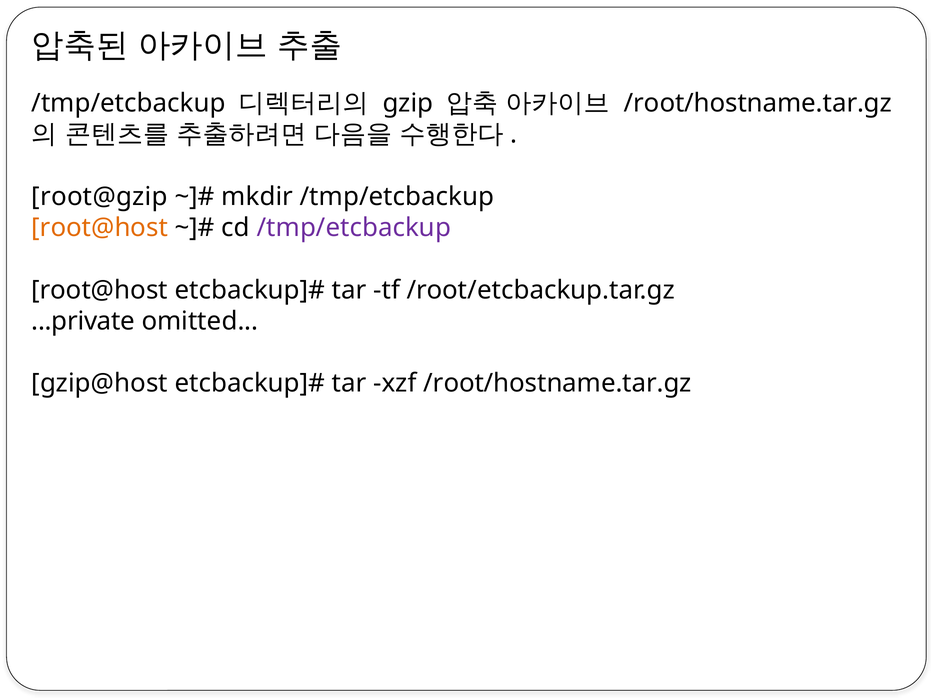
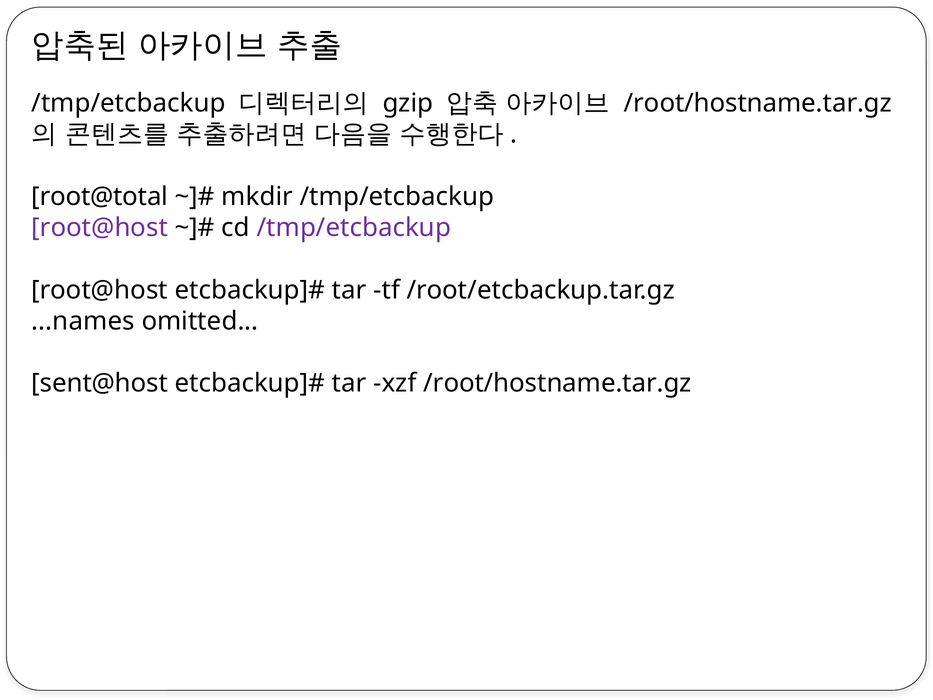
root@gzip: root@gzip -> root@total
root@host at (100, 228) colour: orange -> purple
...private: ...private -> ...names
gzip@host: gzip@host -> sent@host
